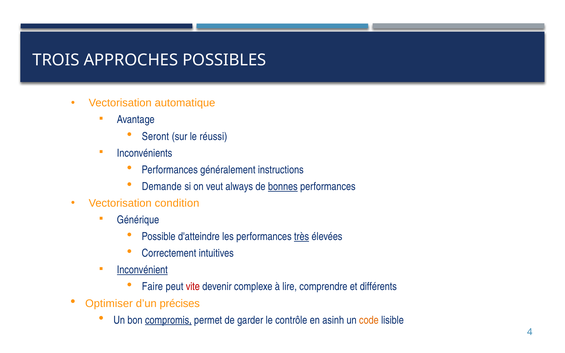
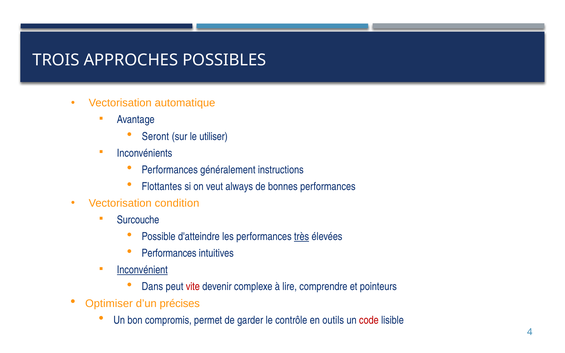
réussi: réussi -> utiliser
Demande: Demande -> Flottantes
bonnes underline: present -> none
Générique: Générique -> Surcouche
Correctement at (169, 253): Correctement -> Performances
Faire: Faire -> Dans
différents: différents -> pointeurs
compromis underline: present -> none
asinh: asinh -> outils
code colour: orange -> red
